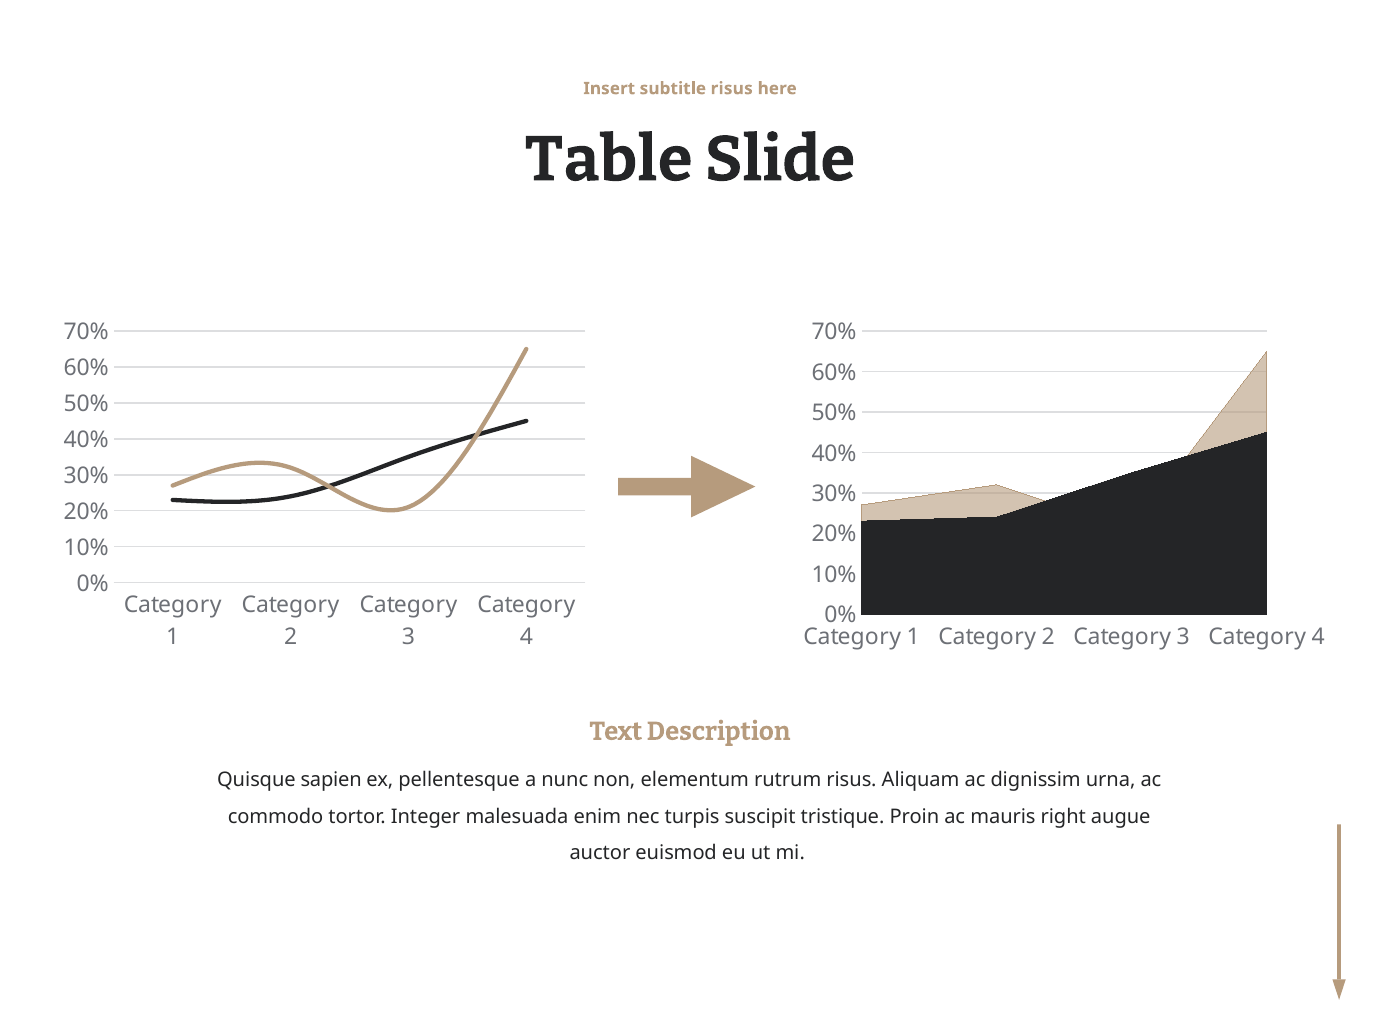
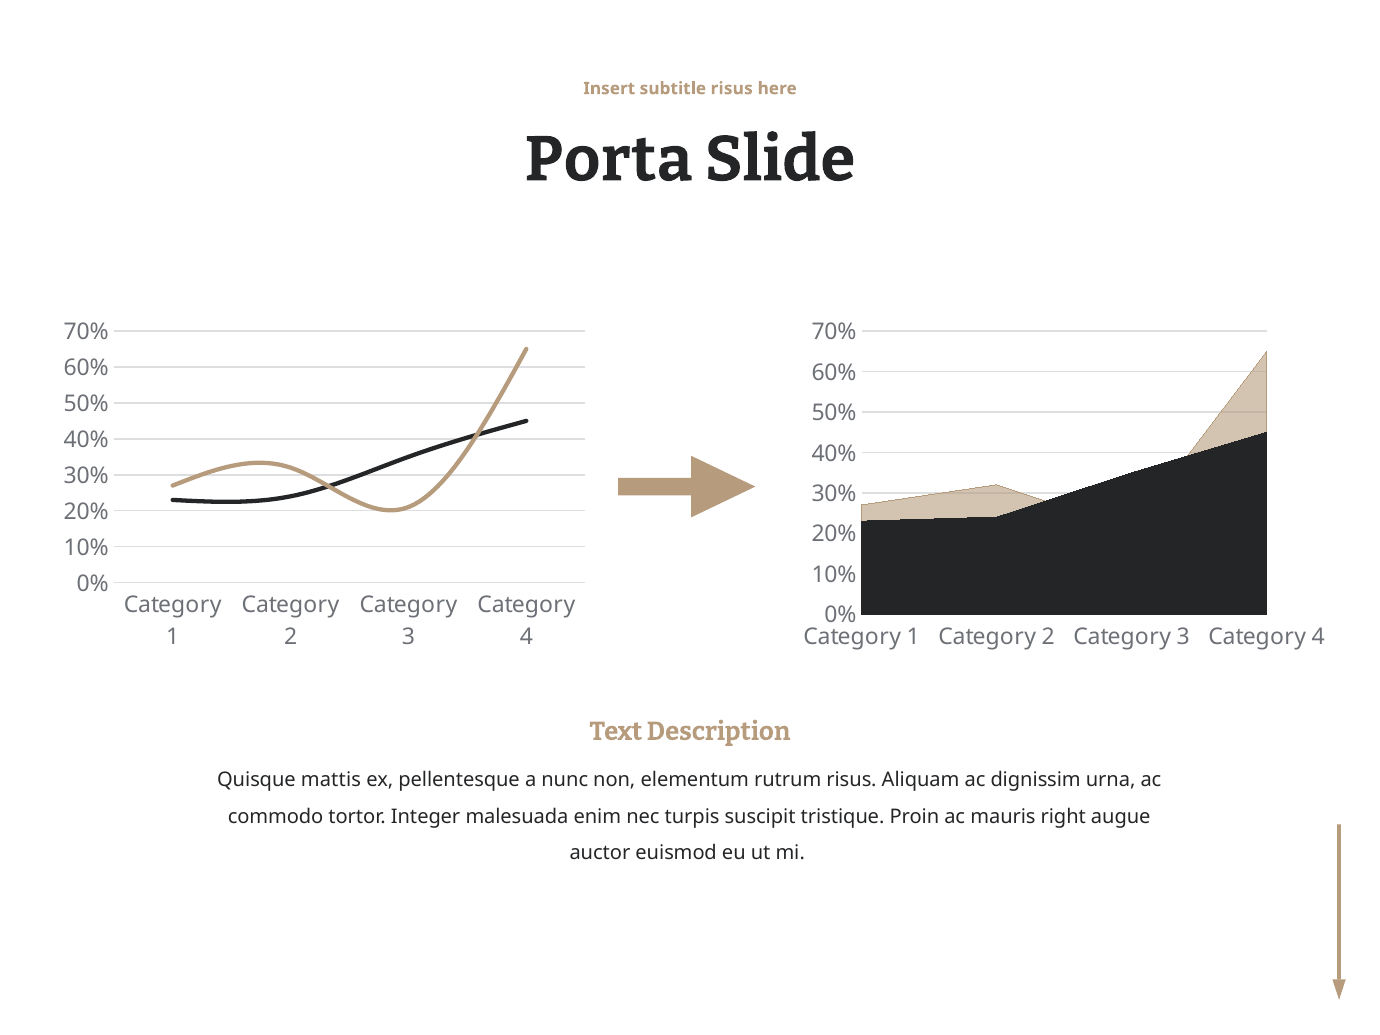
Table: Table -> Porta
sapien: sapien -> mattis
